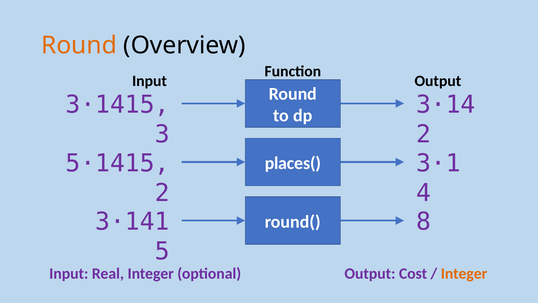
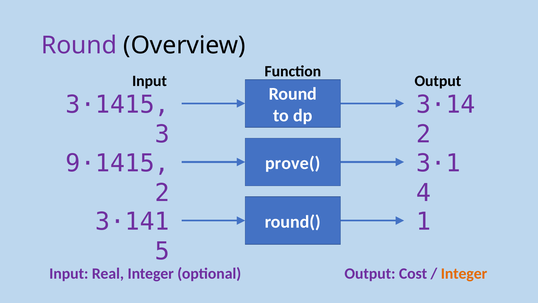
Round at (79, 45) colour: orange -> purple
5·1415: 5·1415 -> 9·1415
places(: places( -> prove(
8: 8 -> 1
